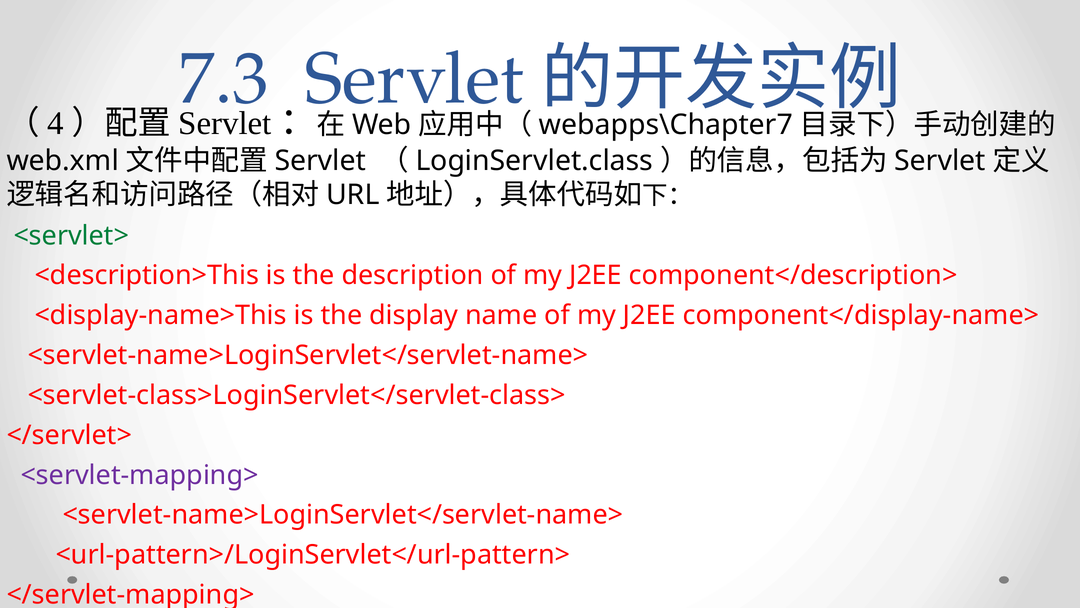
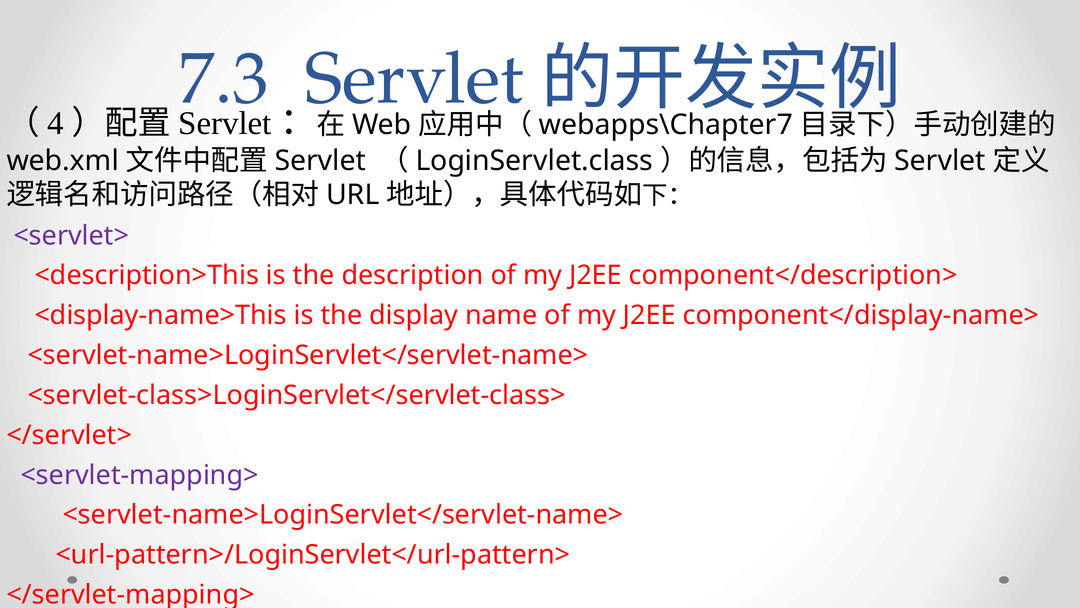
<servlet> colour: green -> purple
